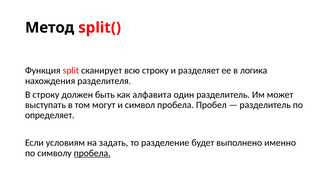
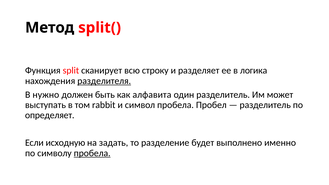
разделителя underline: none -> present
В строку: строку -> нужно
могут: могут -> rabbit
условиям: условиям -> исходную
